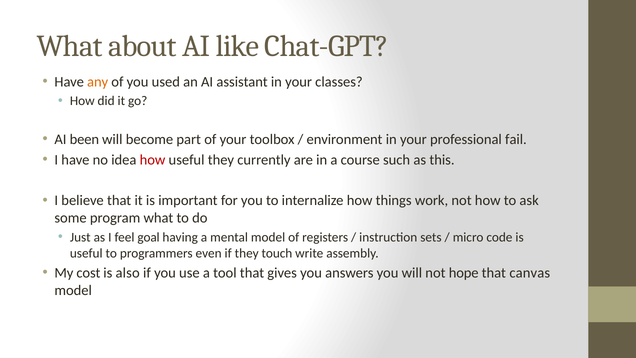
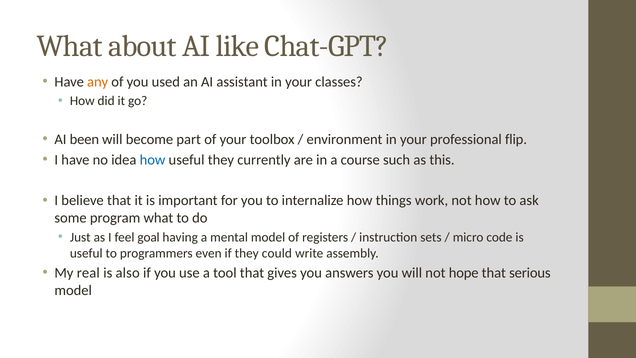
fail: fail -> flip
how at (153, 160) colour: red -> blue
touch: touch -> could
cost: cost -> real
canvas: canvas -> serious
